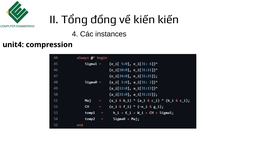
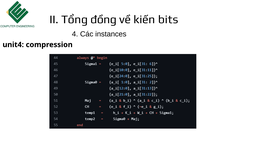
kiến kiến: kiến -> bits
